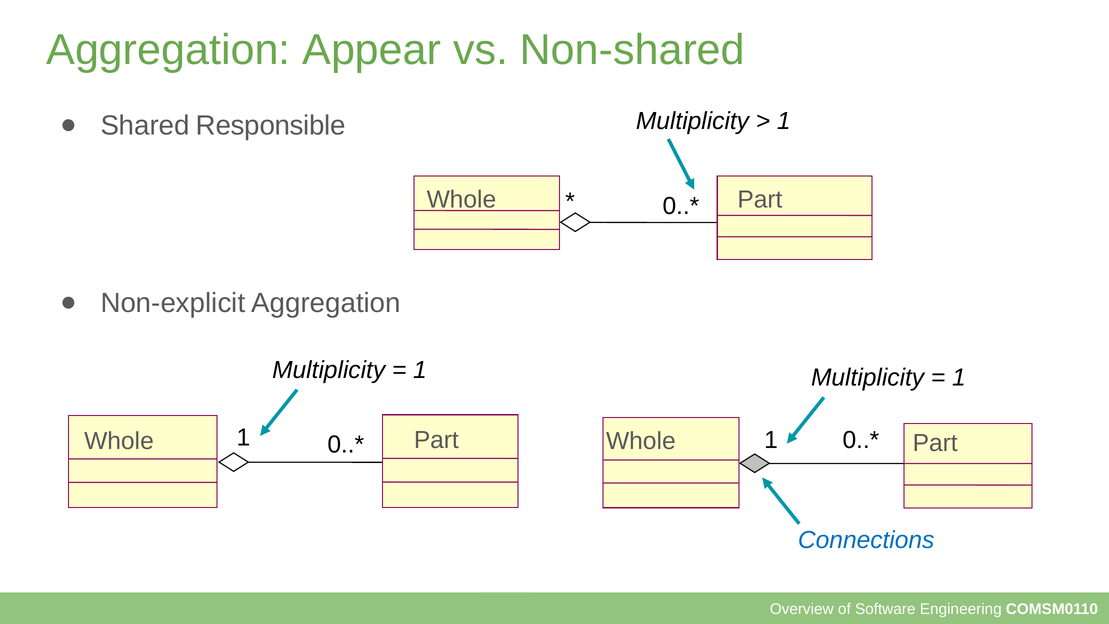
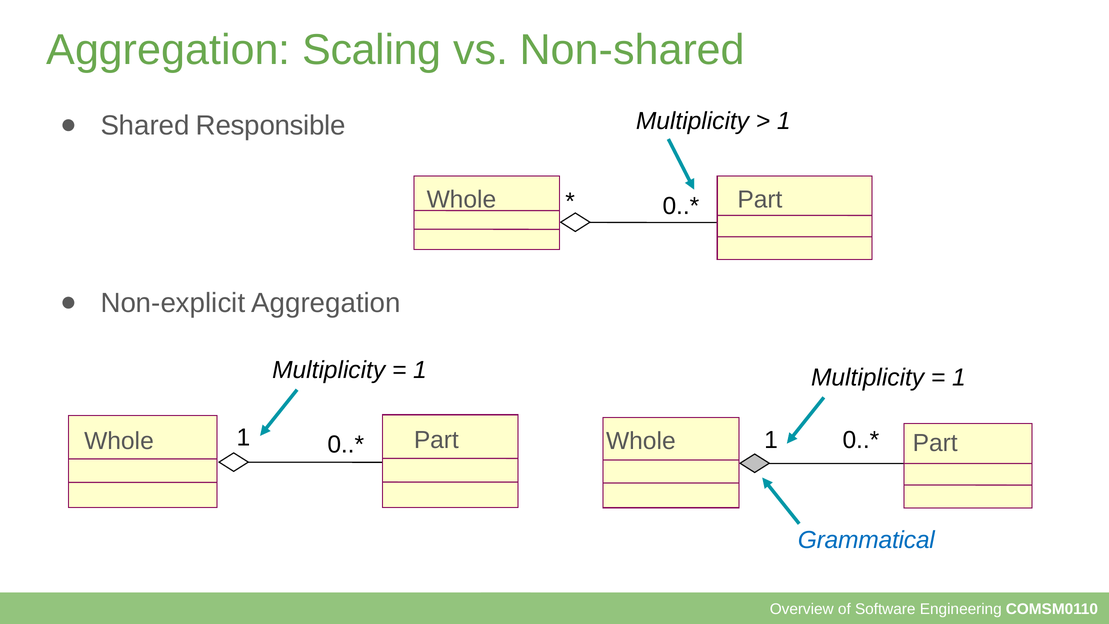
Appear: Appear -> Scaling
Connections: Connections -> Grammatical
